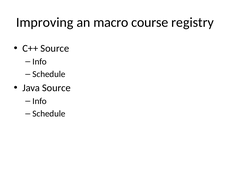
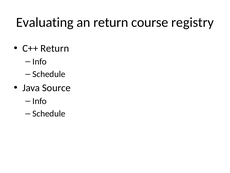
Improving: Improving -> Evaluating
an macro: macro -> return
C++ Source: Source -> Return
